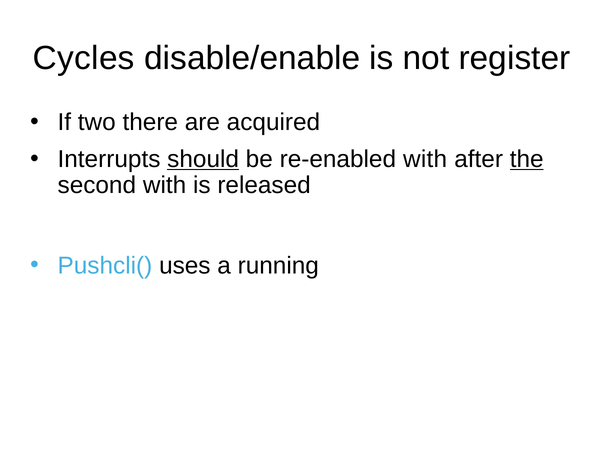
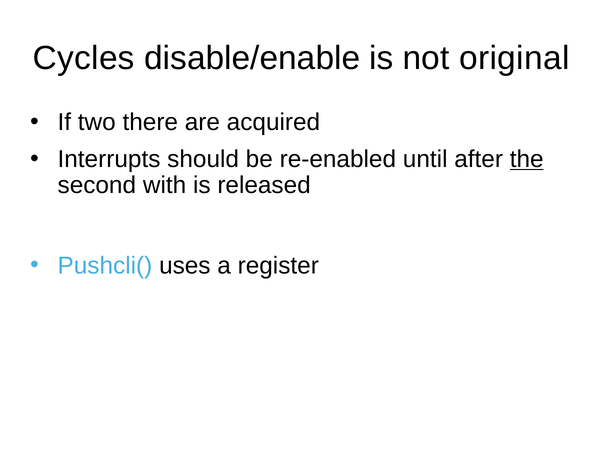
register: register -> original
should underline: present -> none
re-enabled with: with -> until
running: running -> register
